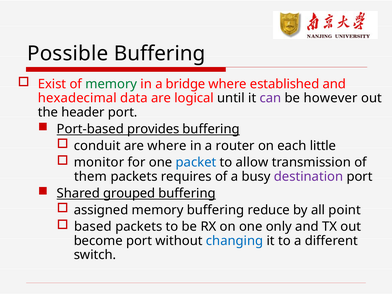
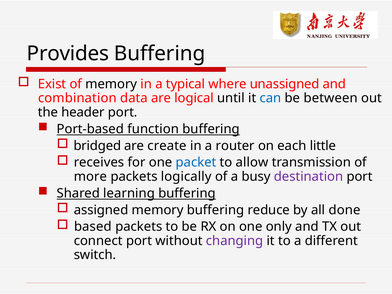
Possible: Possible -> Provides
memory at (111, 84) colour: green -> black
bridge: bridge -> typical
established: established -> unassigned
hexadecimal: hexadecimal -> combination
can colour: purple -> blue
however: however -> between
provides: provides -> function
conduit: conduit -> bridged
are where: where -> create
monitor: monitor -> receives
them: them -> more
requires: requires -> logically
grouped: grouped -> learning
point: point -> done
become: become -> connect
changing colour: blue -> purple
